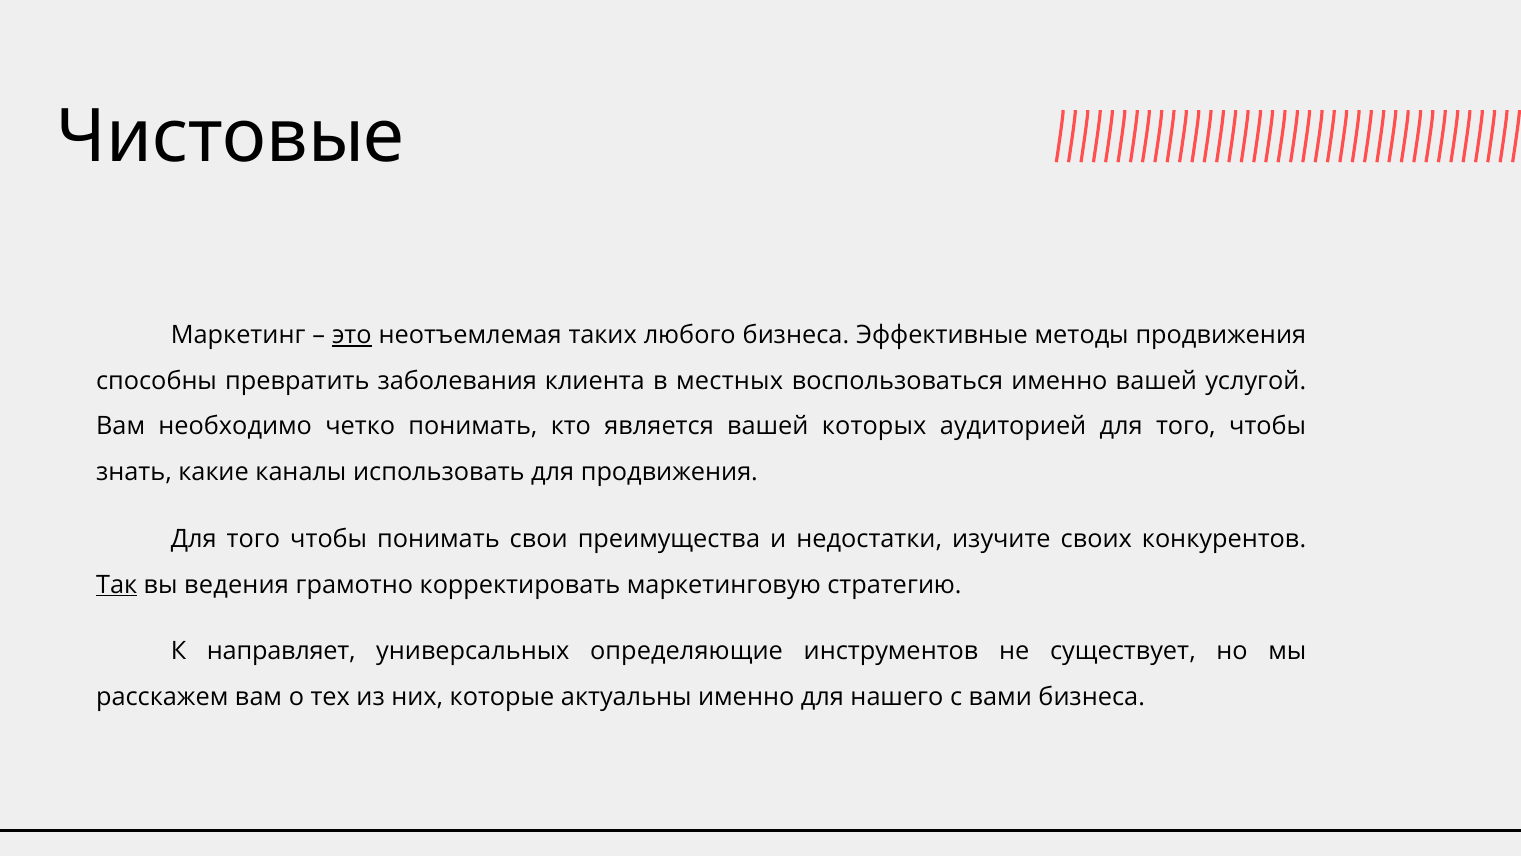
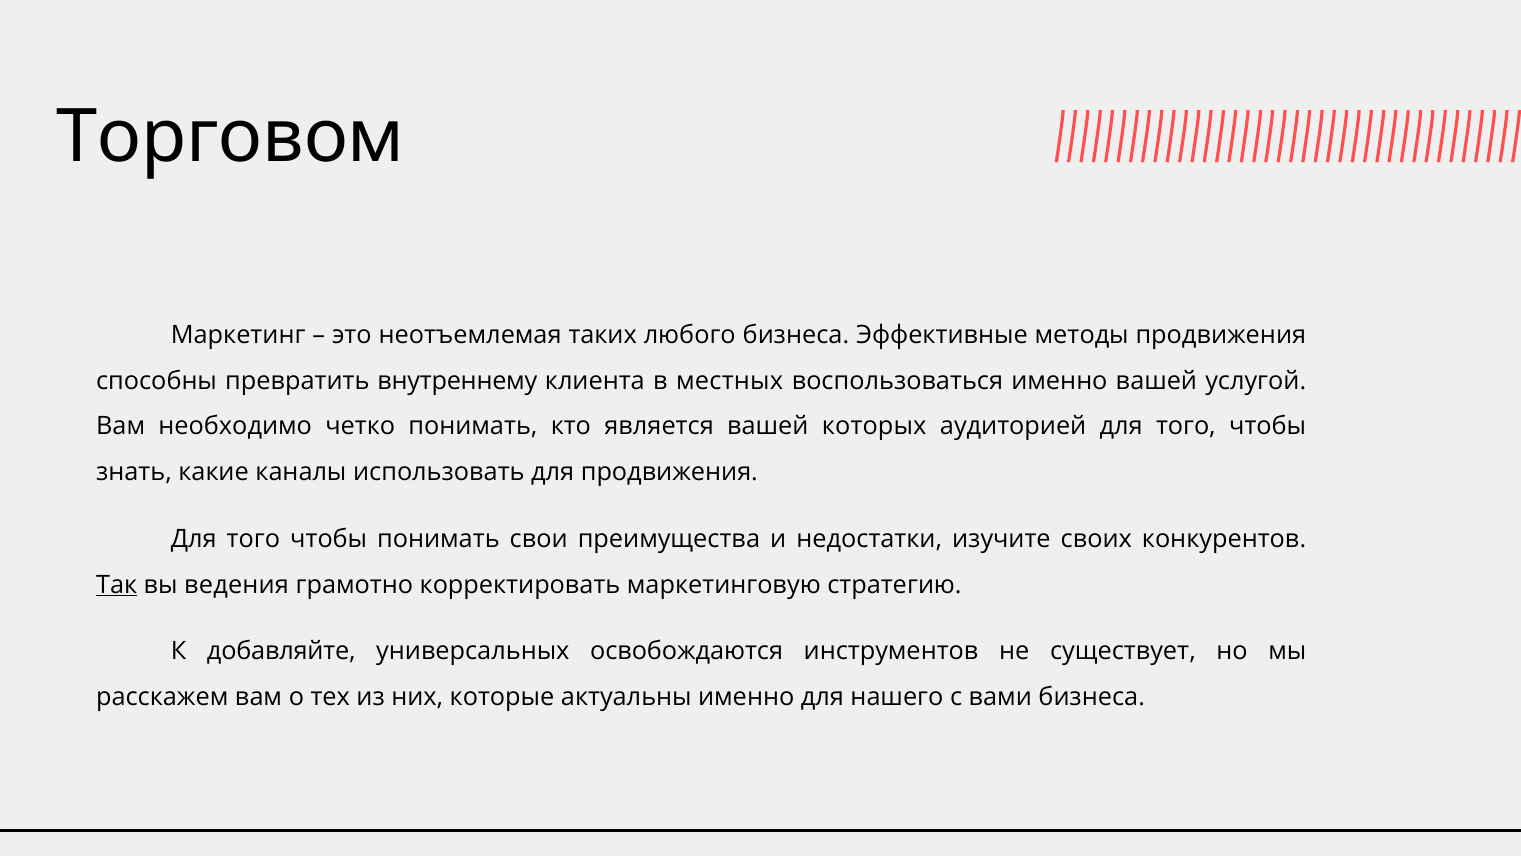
Чистовые: Чистовые -> Торговом
это underline: present -> none
заболевания: заболевания -> внутреннему
направляет: направляет -> добавляйте
определяющие: определяющие -> освобождаются
